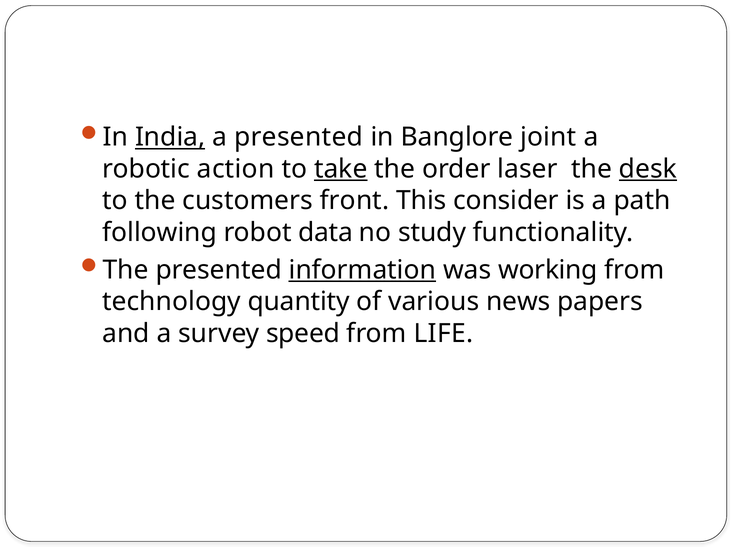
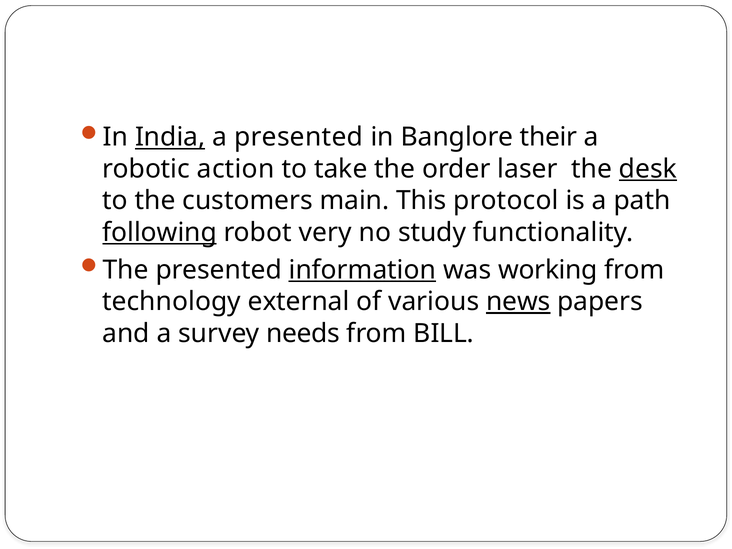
joint: joint -> their
take underline: present -> none
front: front -> main
consider: consider -> protocol
following underline: none -> present
data: data -> very
quantity: quantity -> external
news underline: none -> present
speed: speed -> needs
LIFE: LIFE -> BILL
